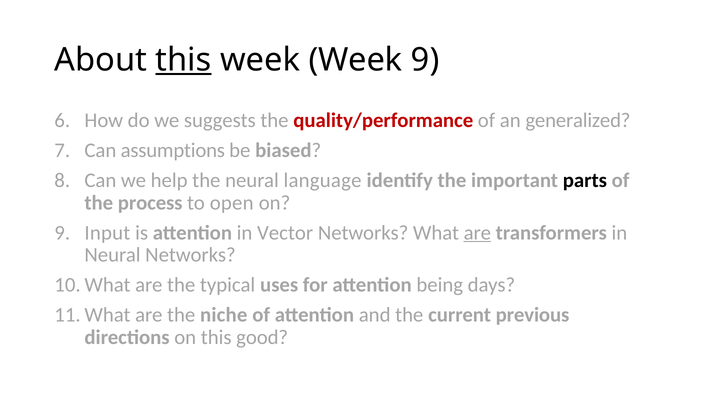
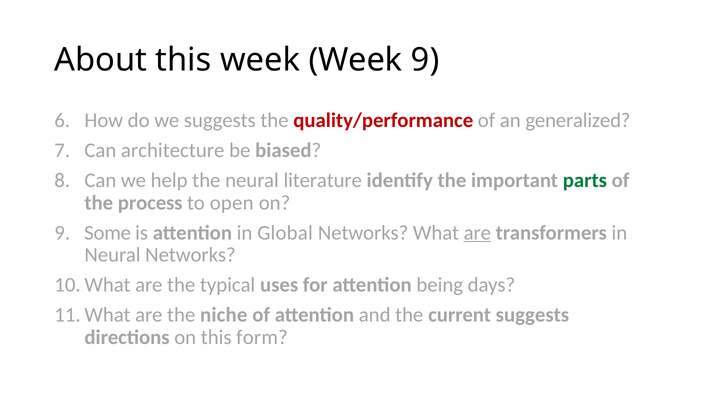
this at (184, 60) underline: present -> none
assumptions: assumptions -> architecture
language: language -> literature
parts colour: black -> green
Input: Input -> Some
Vector: Vector -> Global
current previous: previous -> suggests
good: good -> form
